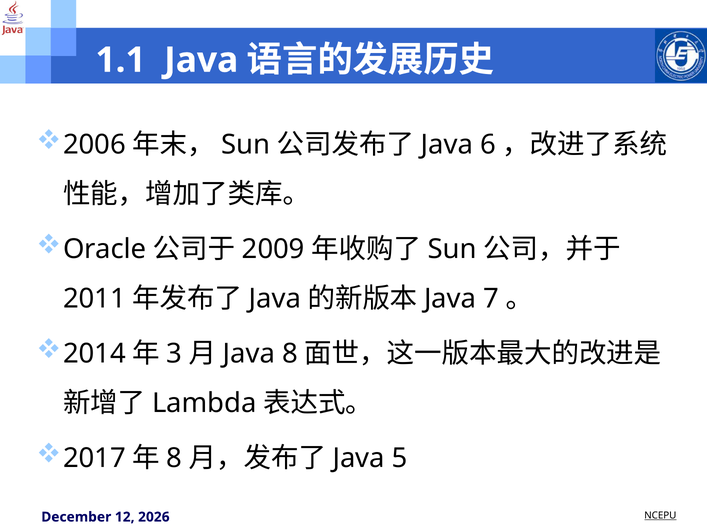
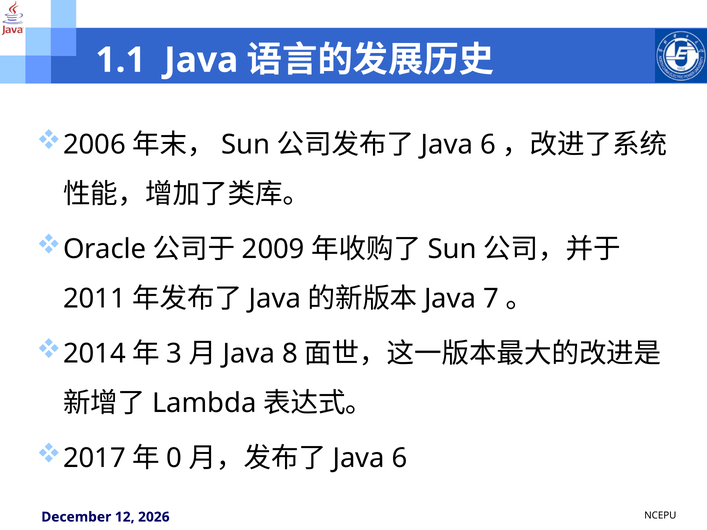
8 at (174, 458): 8 -> 0
5 at (400, 458): 5 -> 6
NCEPU underline: present -> none
